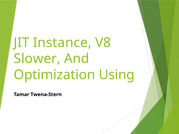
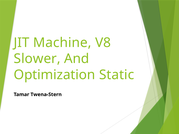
Instance: Instance -> Machine
Using: Using -> Static
